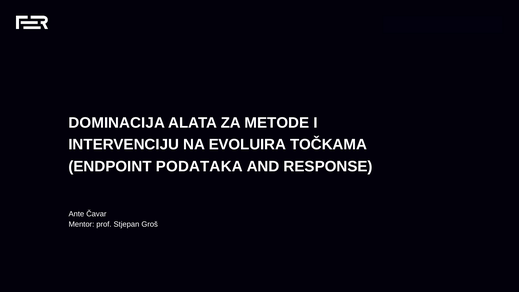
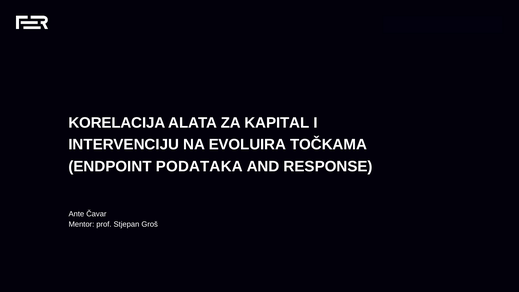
DOMINACIJA: DOMINACIJA -> KORELACIJA
METODE: METODE -> KAPITAL
